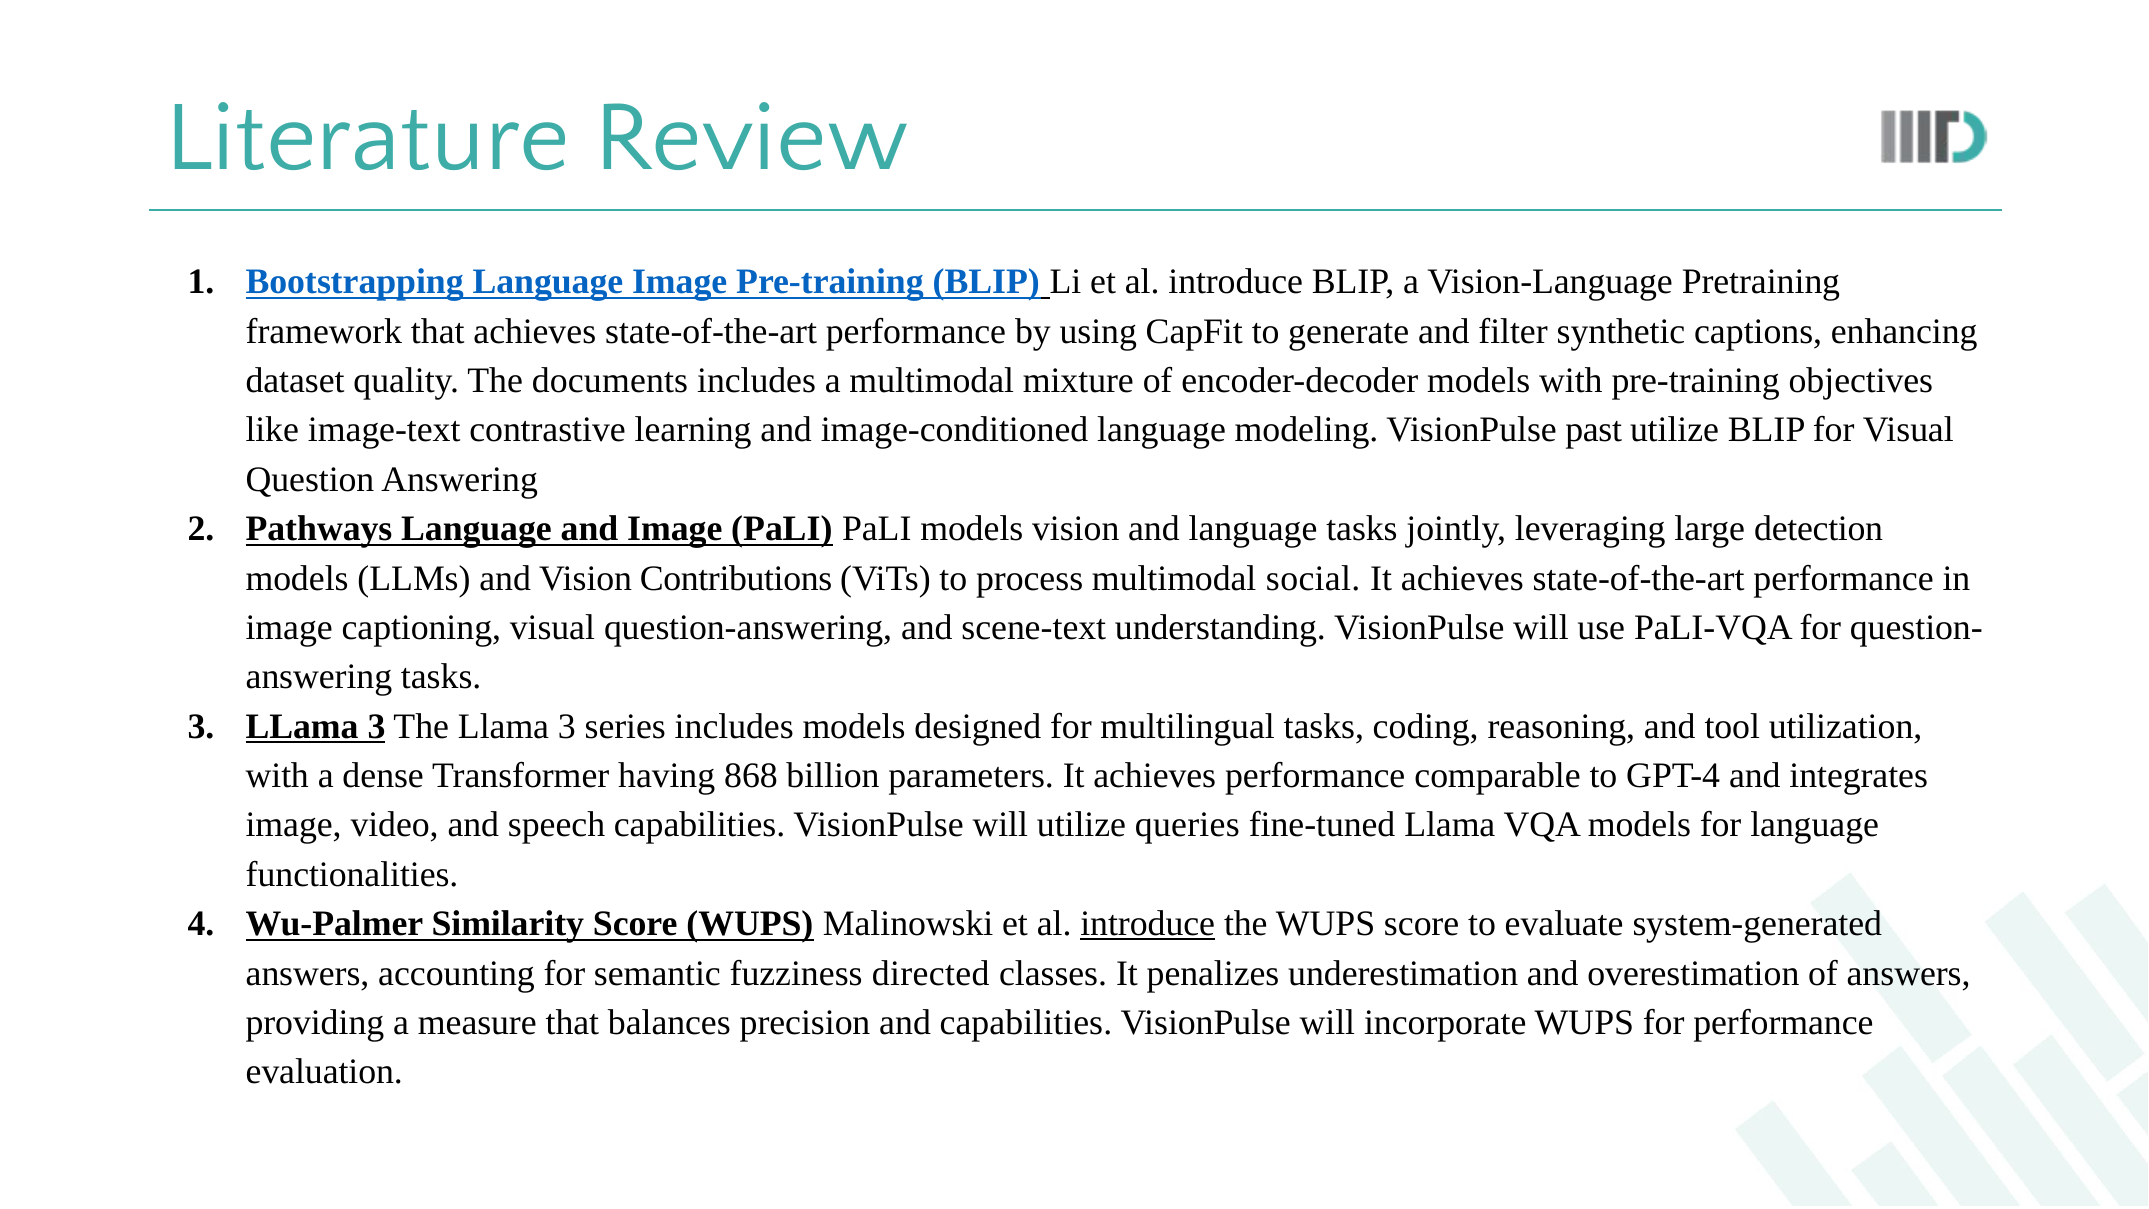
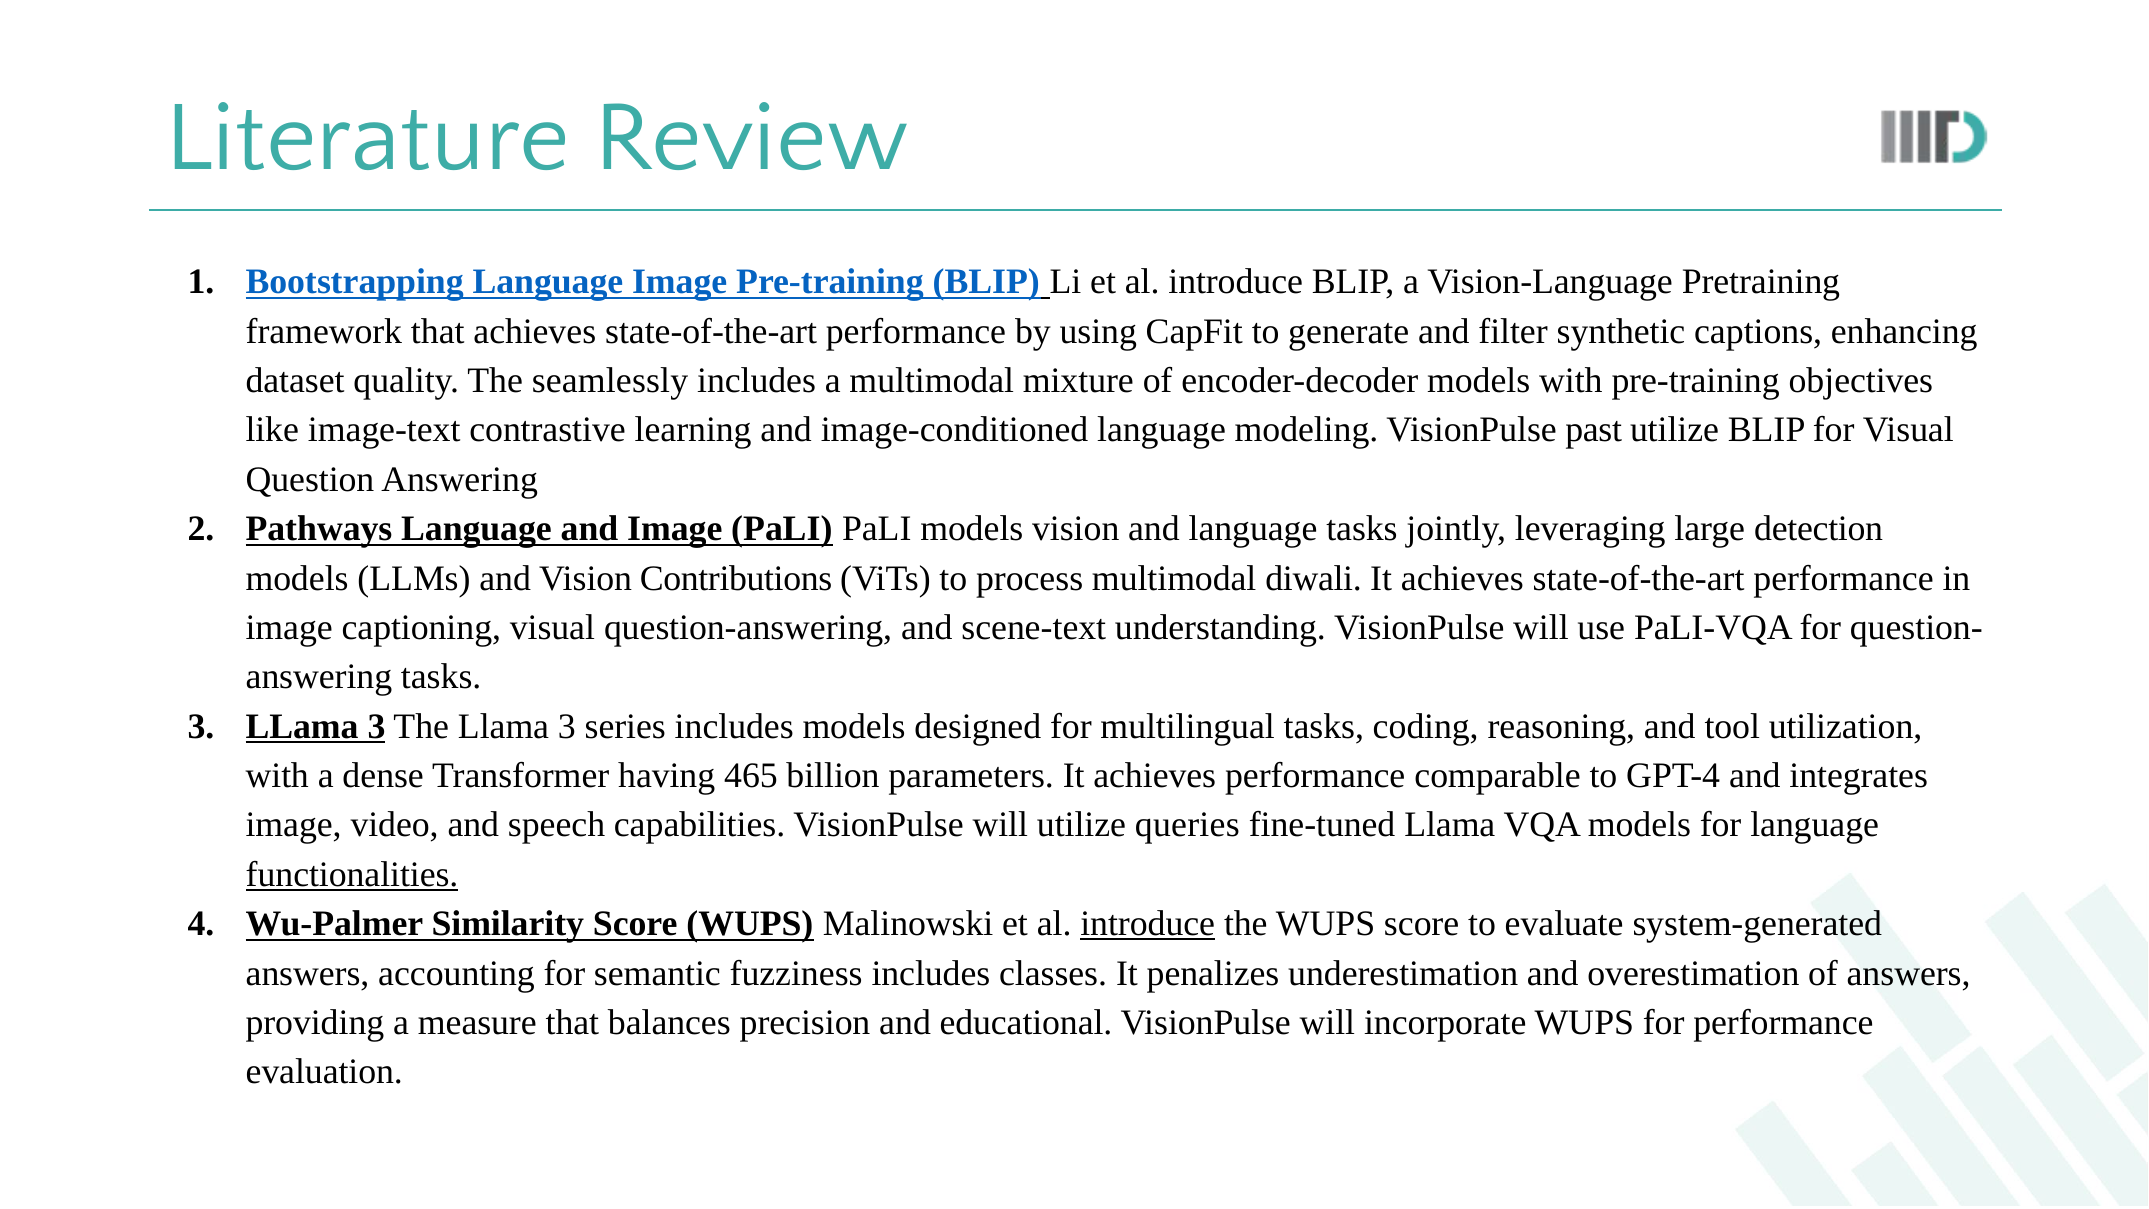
documents: documents -> seamlessly
social: social -> diwali
868: 868 -> 465
functionalities underline: none -> present
fuzziness directed: directed -> includes
and capabilities: capabilities -> educational
